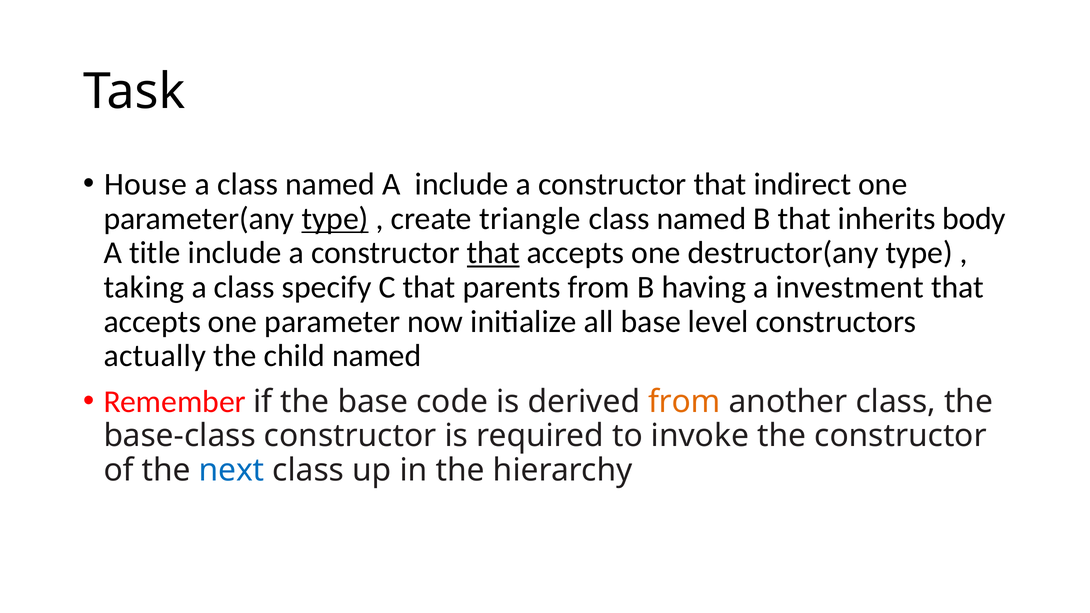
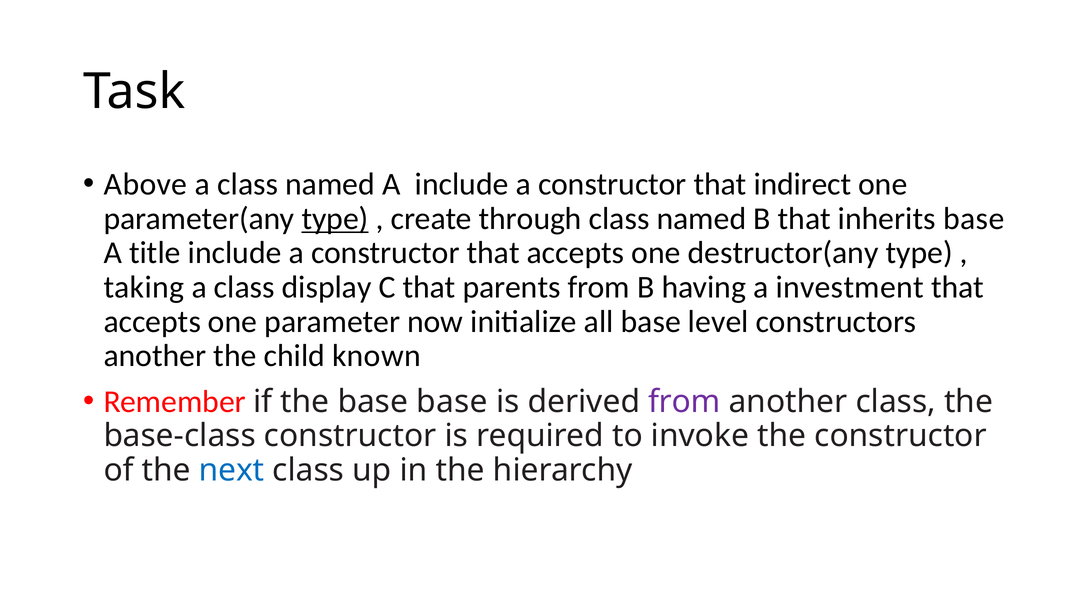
House: House -> Above
triangle: triangle -> through
inherits body: body -> base
that at (493, 253) underline: present -> none
specify: specify -> display
actually at (155, 356): actually -> another
child named: named -> known
base code: code -> base
from at (684, 402) colour: orange -> purple
